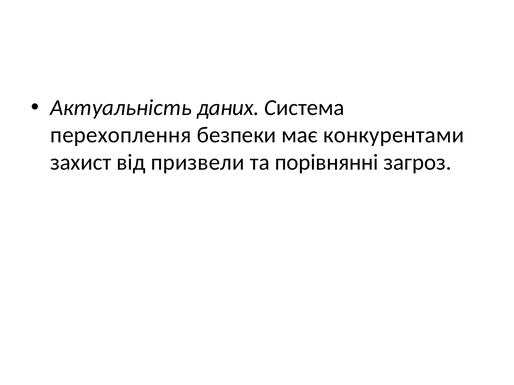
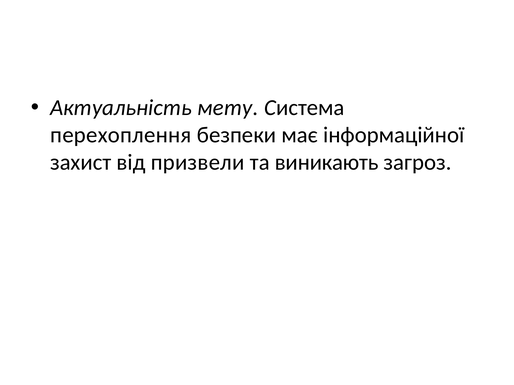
даних: даних -> мету
конкурентами: конкурентами -> інформаційної
порівнянні: порівнянні -> виникають
